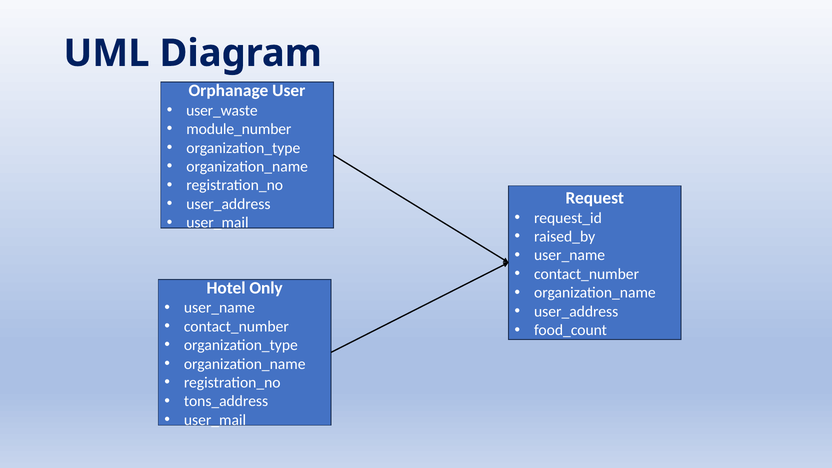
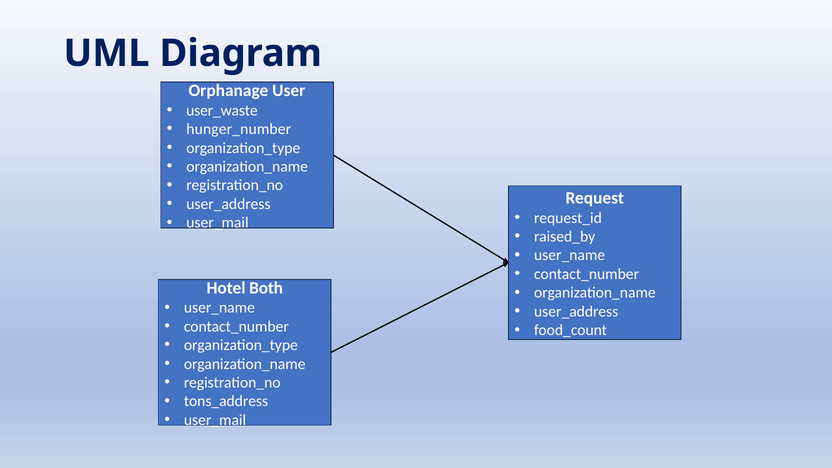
module_number: module_number -> hunger_number
Only: Only -> Both
